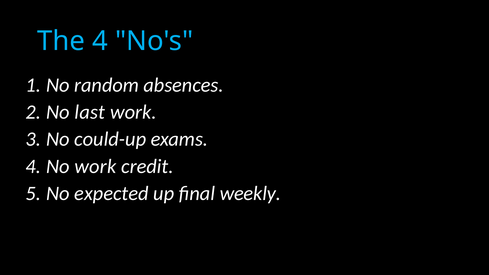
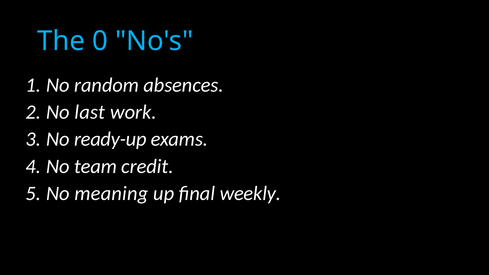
The 4: 4 -> 0
could-up: could-up -> ready-up
No work: work -> team
expected: expected -> meaning
